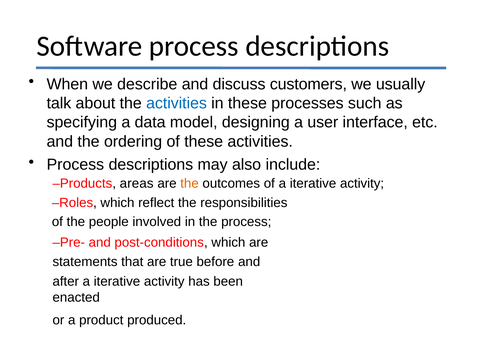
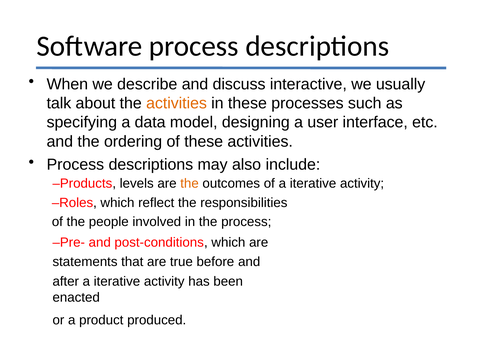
customers: customers -> interactive
activities at (177, 103) colour: blue -> orange
areas: areas -> levels
